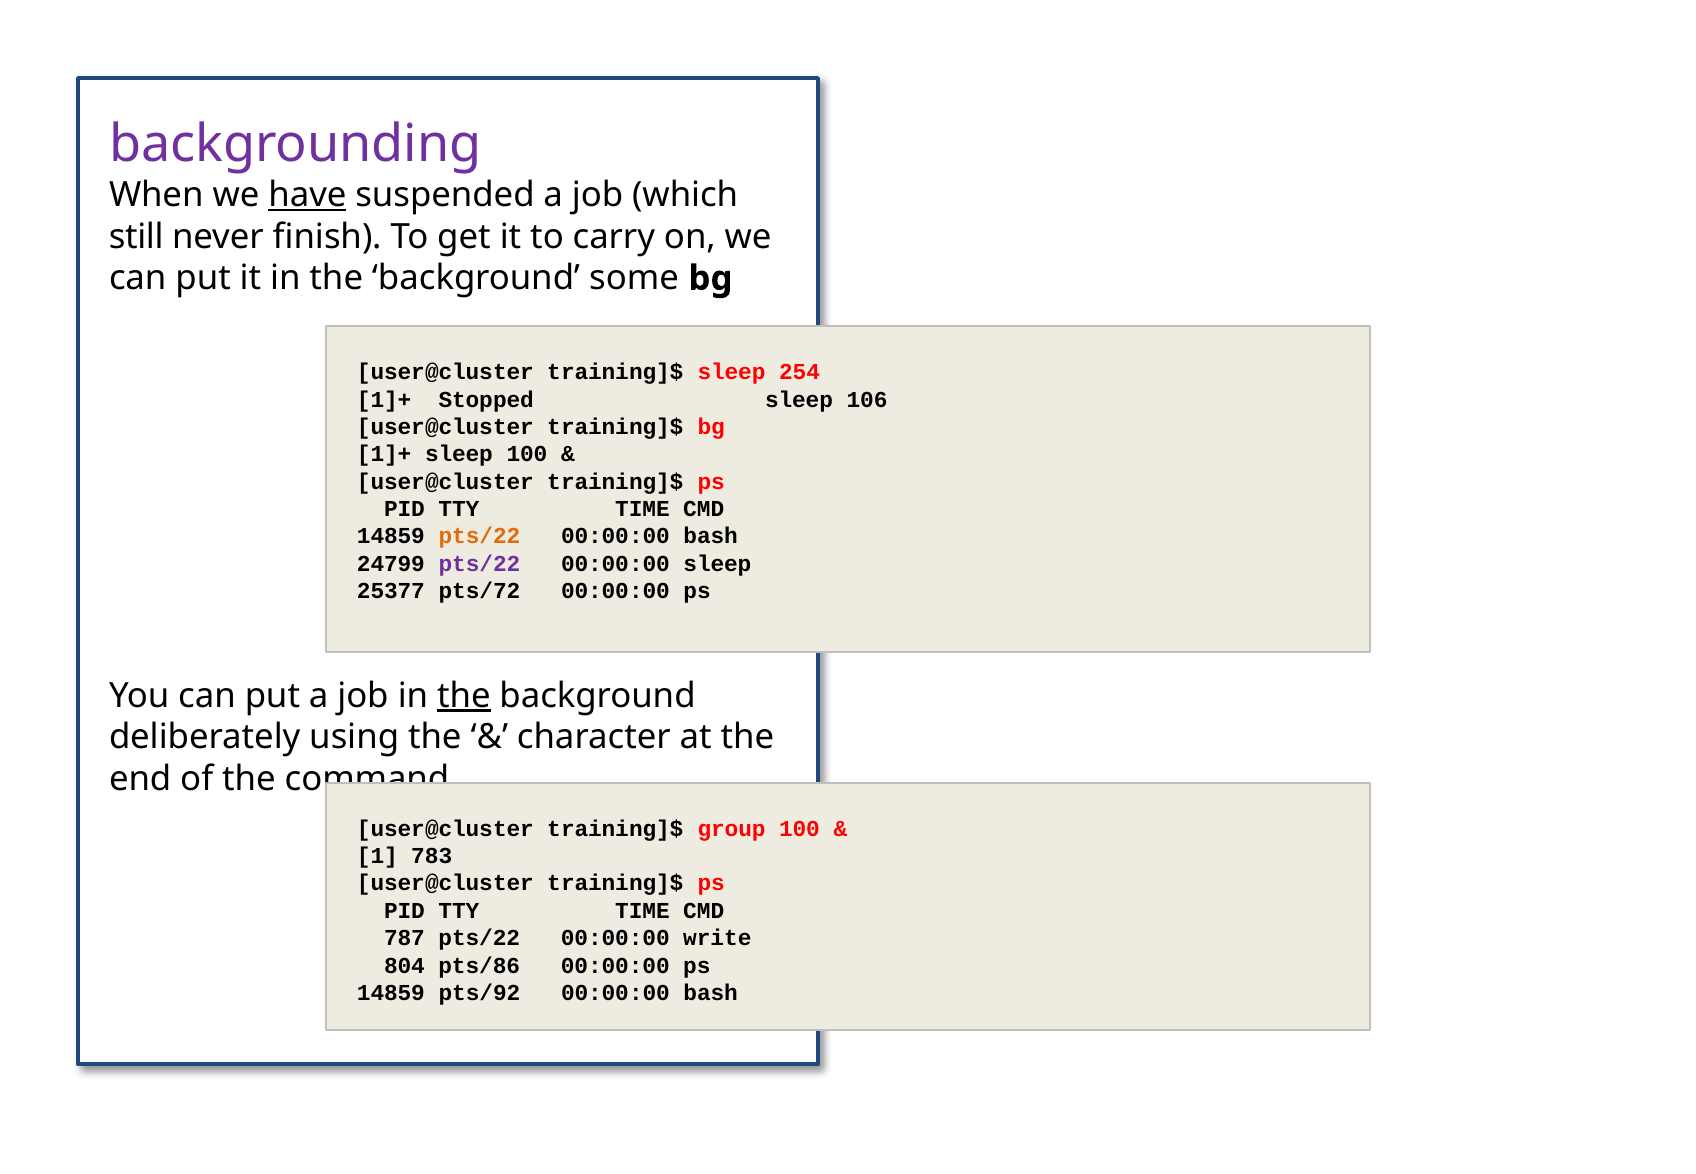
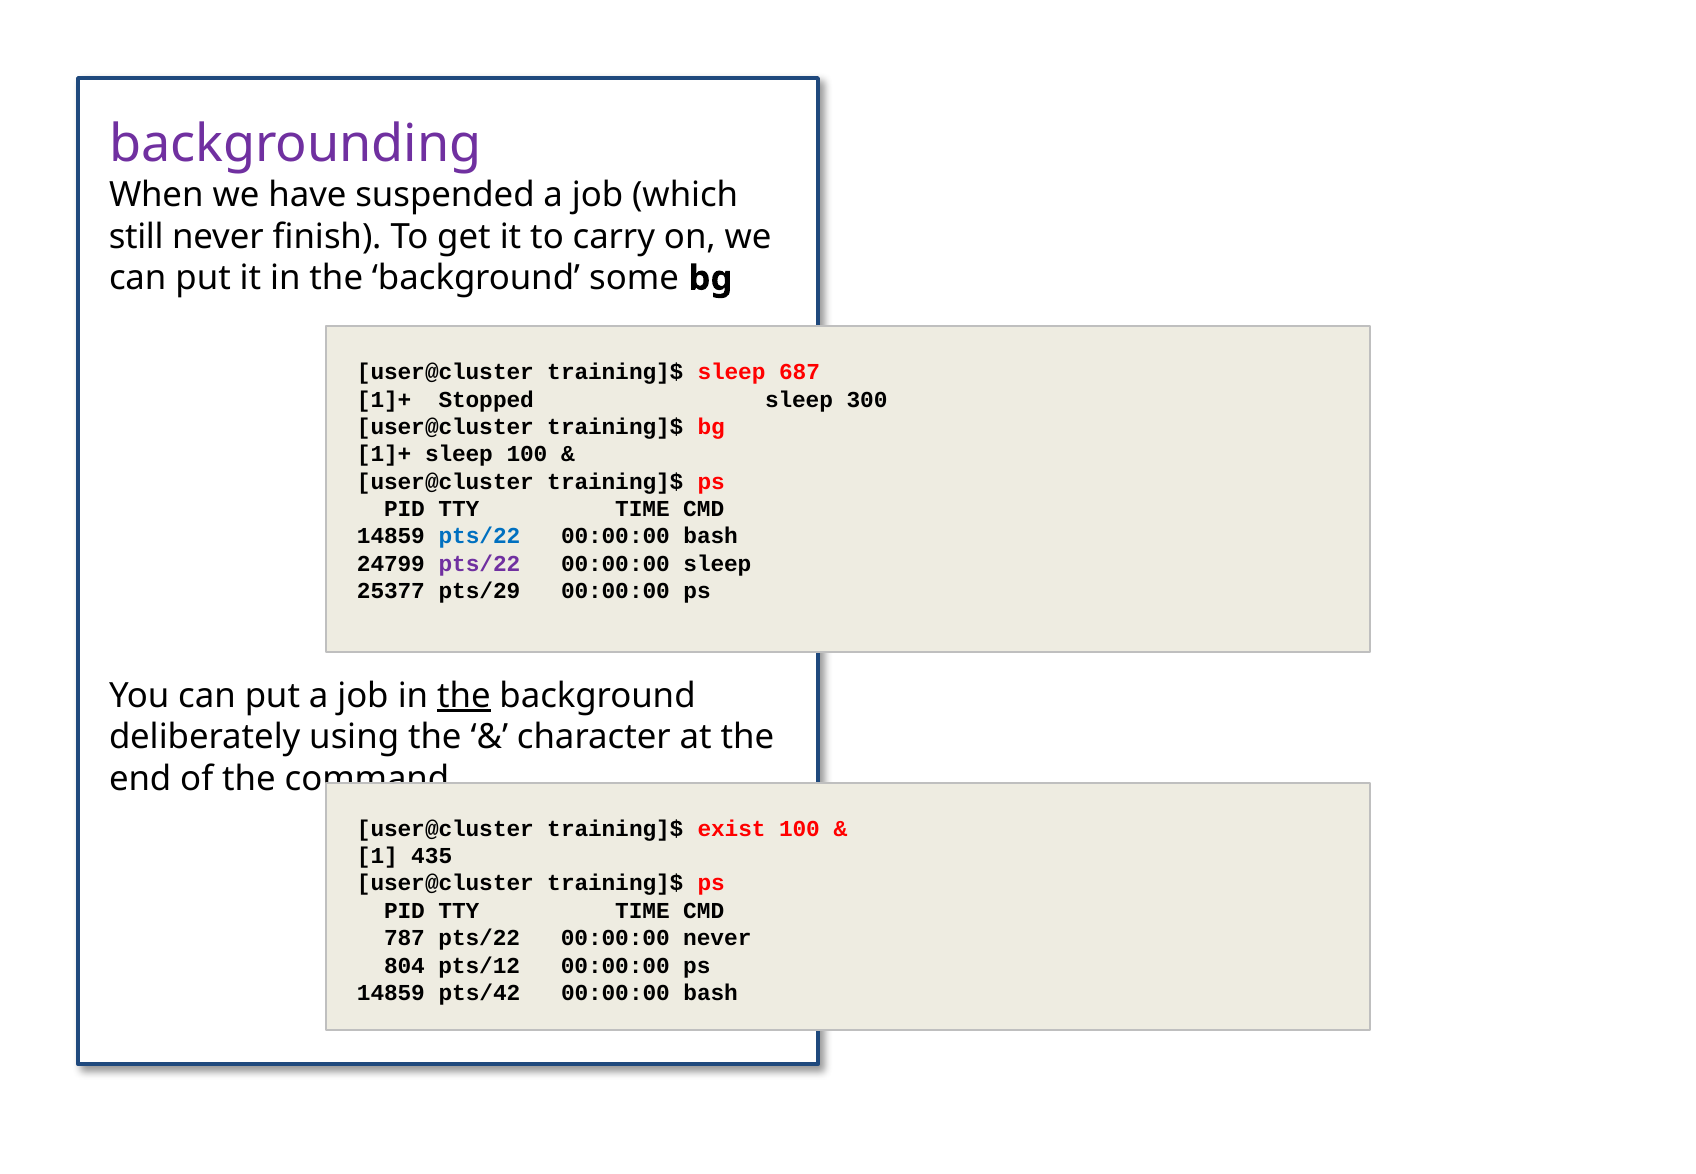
have underline: present -> none
254: 254 -> 687
106: 106 -> 300
pts/22 at (479, 536) colour: orange -> blue
pts/72: pts/72 -> pts/29
group: group -> exist
783: 783 -> 435
00:00:00 write: write -> never
pts/86: pts/86 -> pts/12
pts/92: pts/92 -> pts/42
